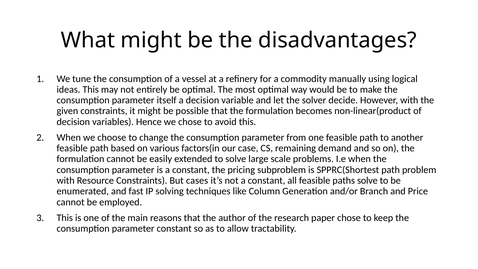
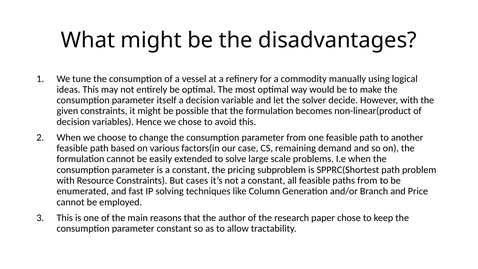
paths solve: solve -> from
